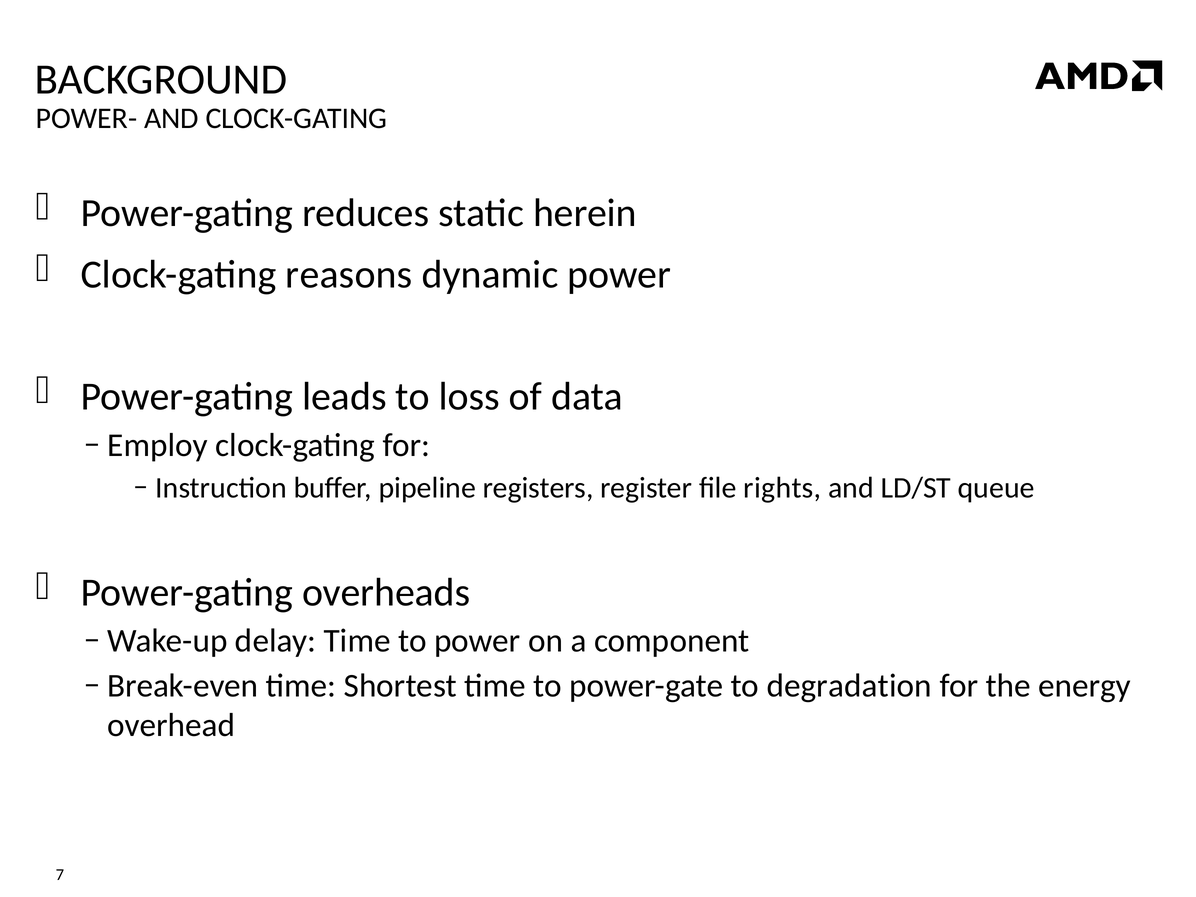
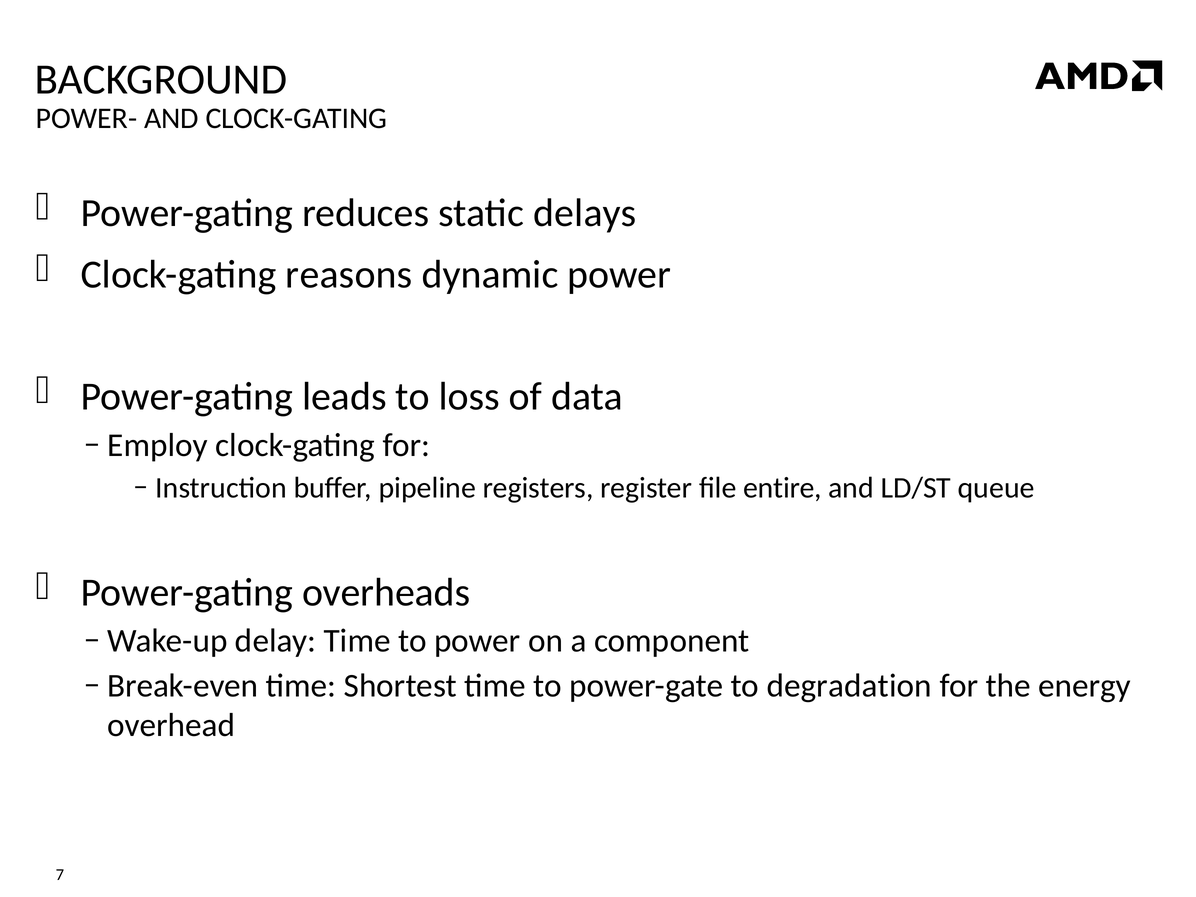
herein: herein -> delays
rights: rights -> entire
